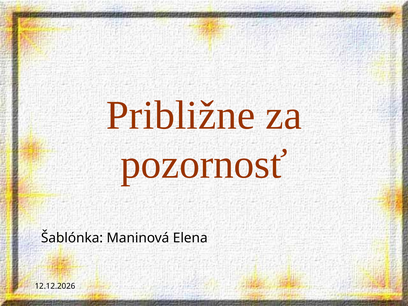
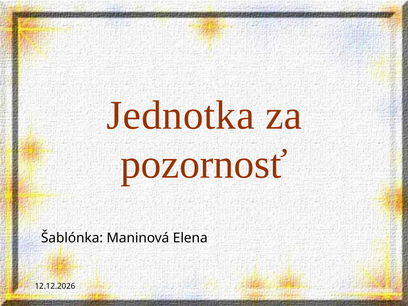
Približne: Približne -> Jednotka
